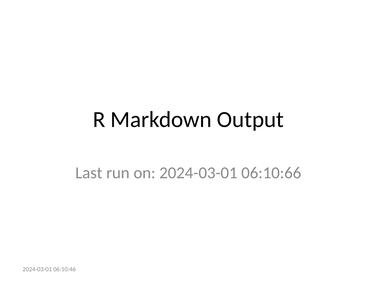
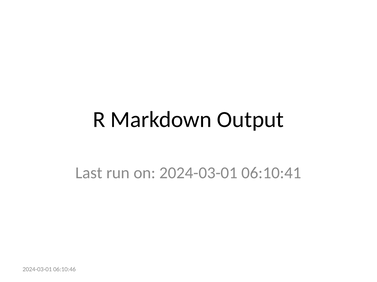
06:10:66: 06:10:66 -> 06:10:41
